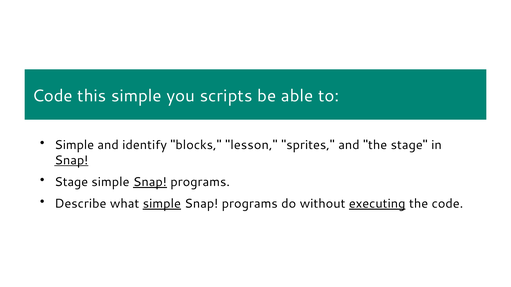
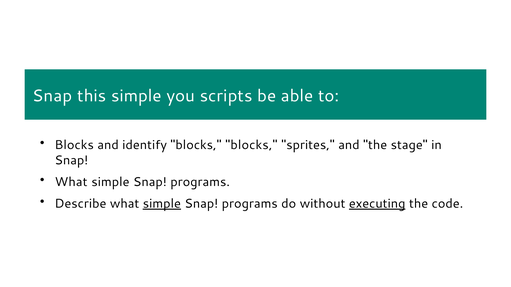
Code at (52, 96): Code -> Snap
Simple at (74, 145): Simple -> Blocks
blocks lesson: lesson -> blocks
Snap at (71, 161) underline: present -> none
Stage at (71, 182): Stage -> What
Snap at (150, 182) underline: present -> none
